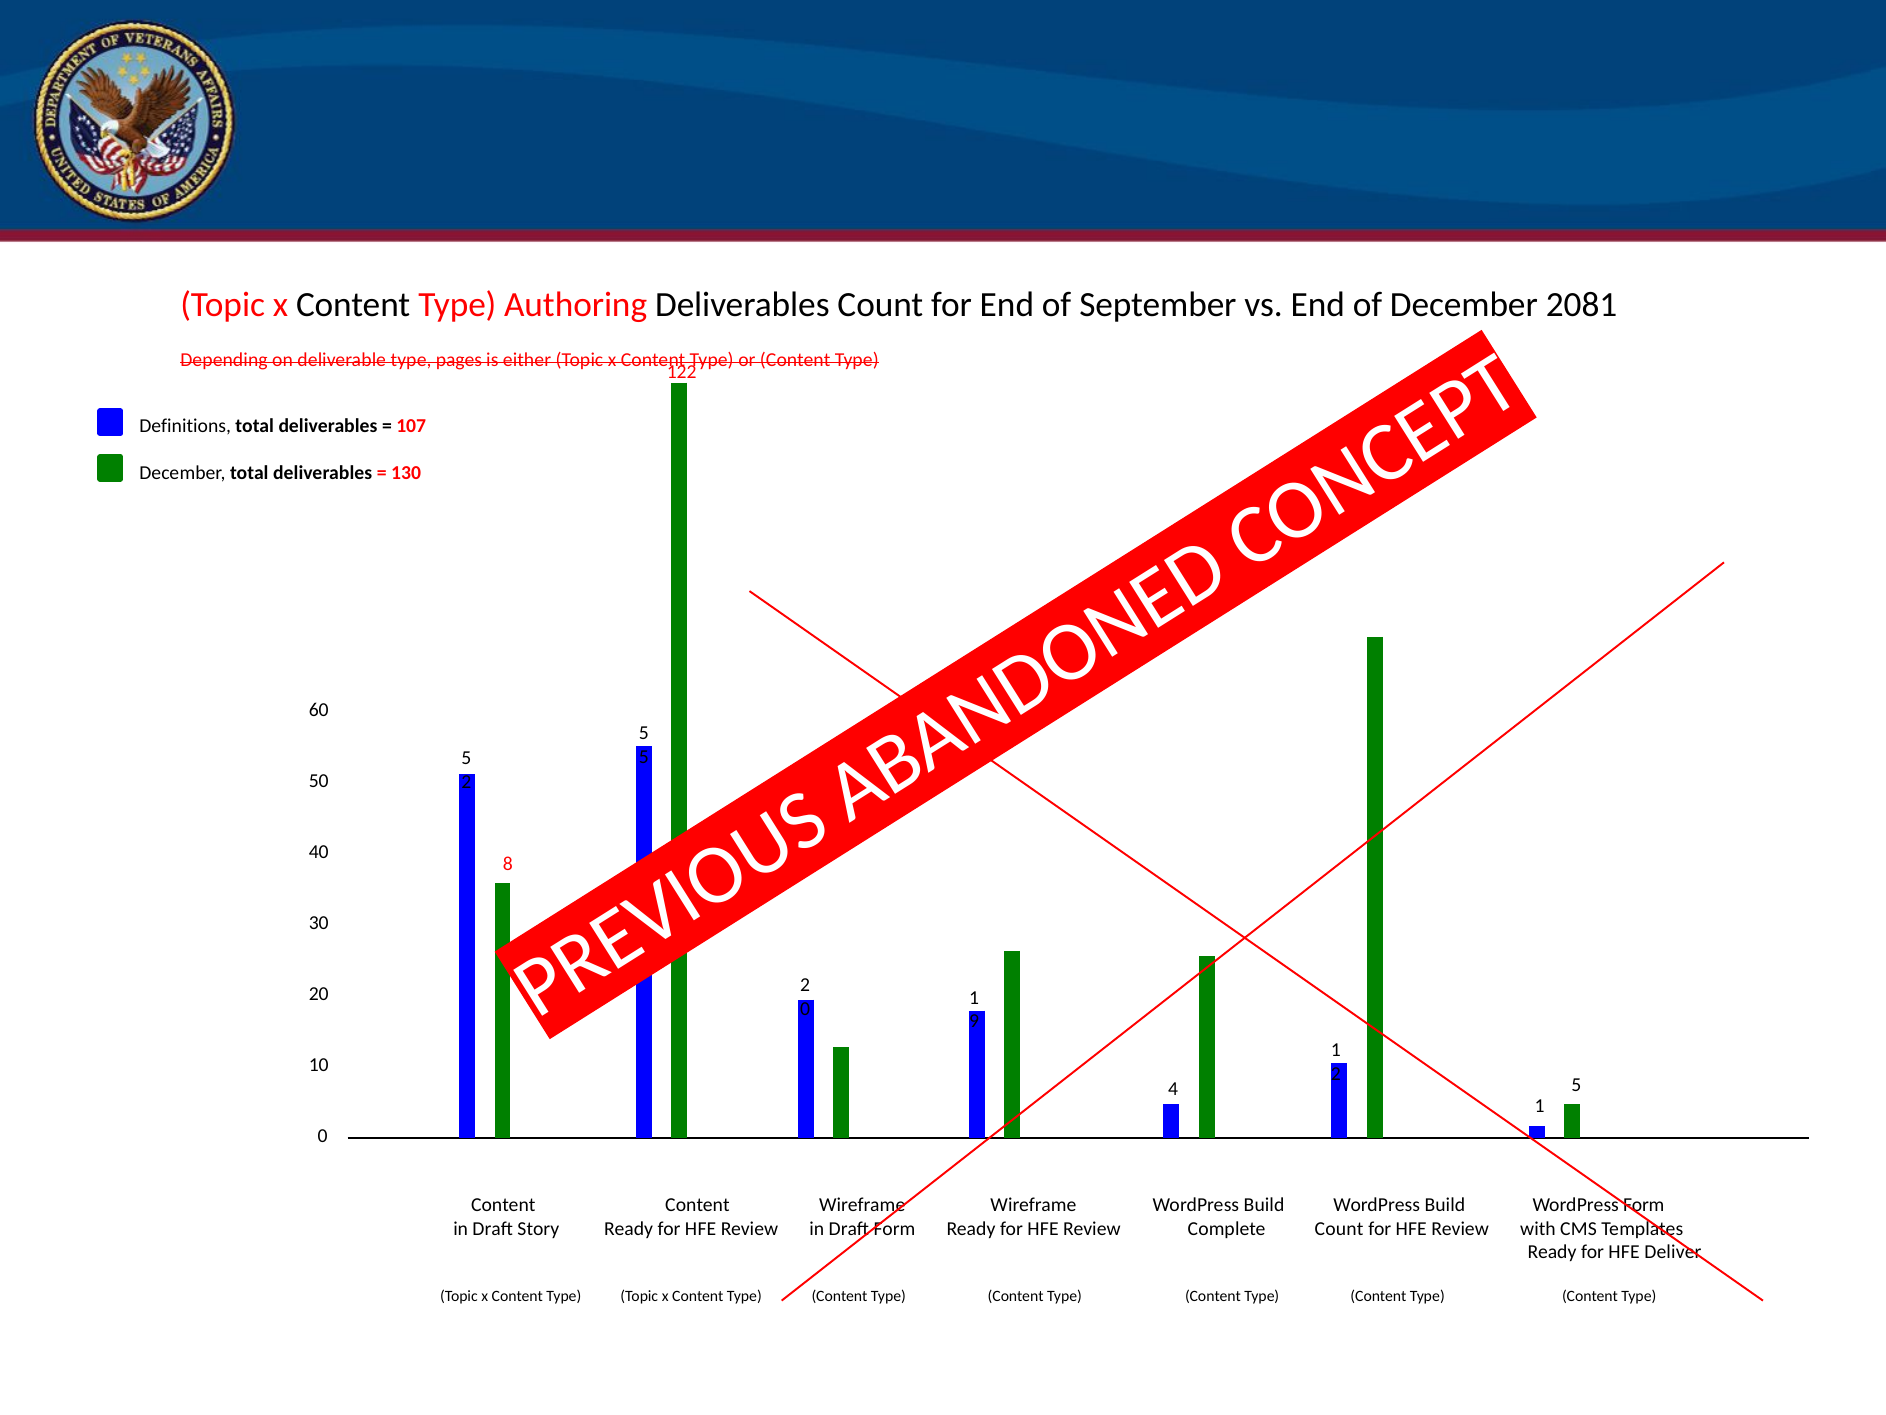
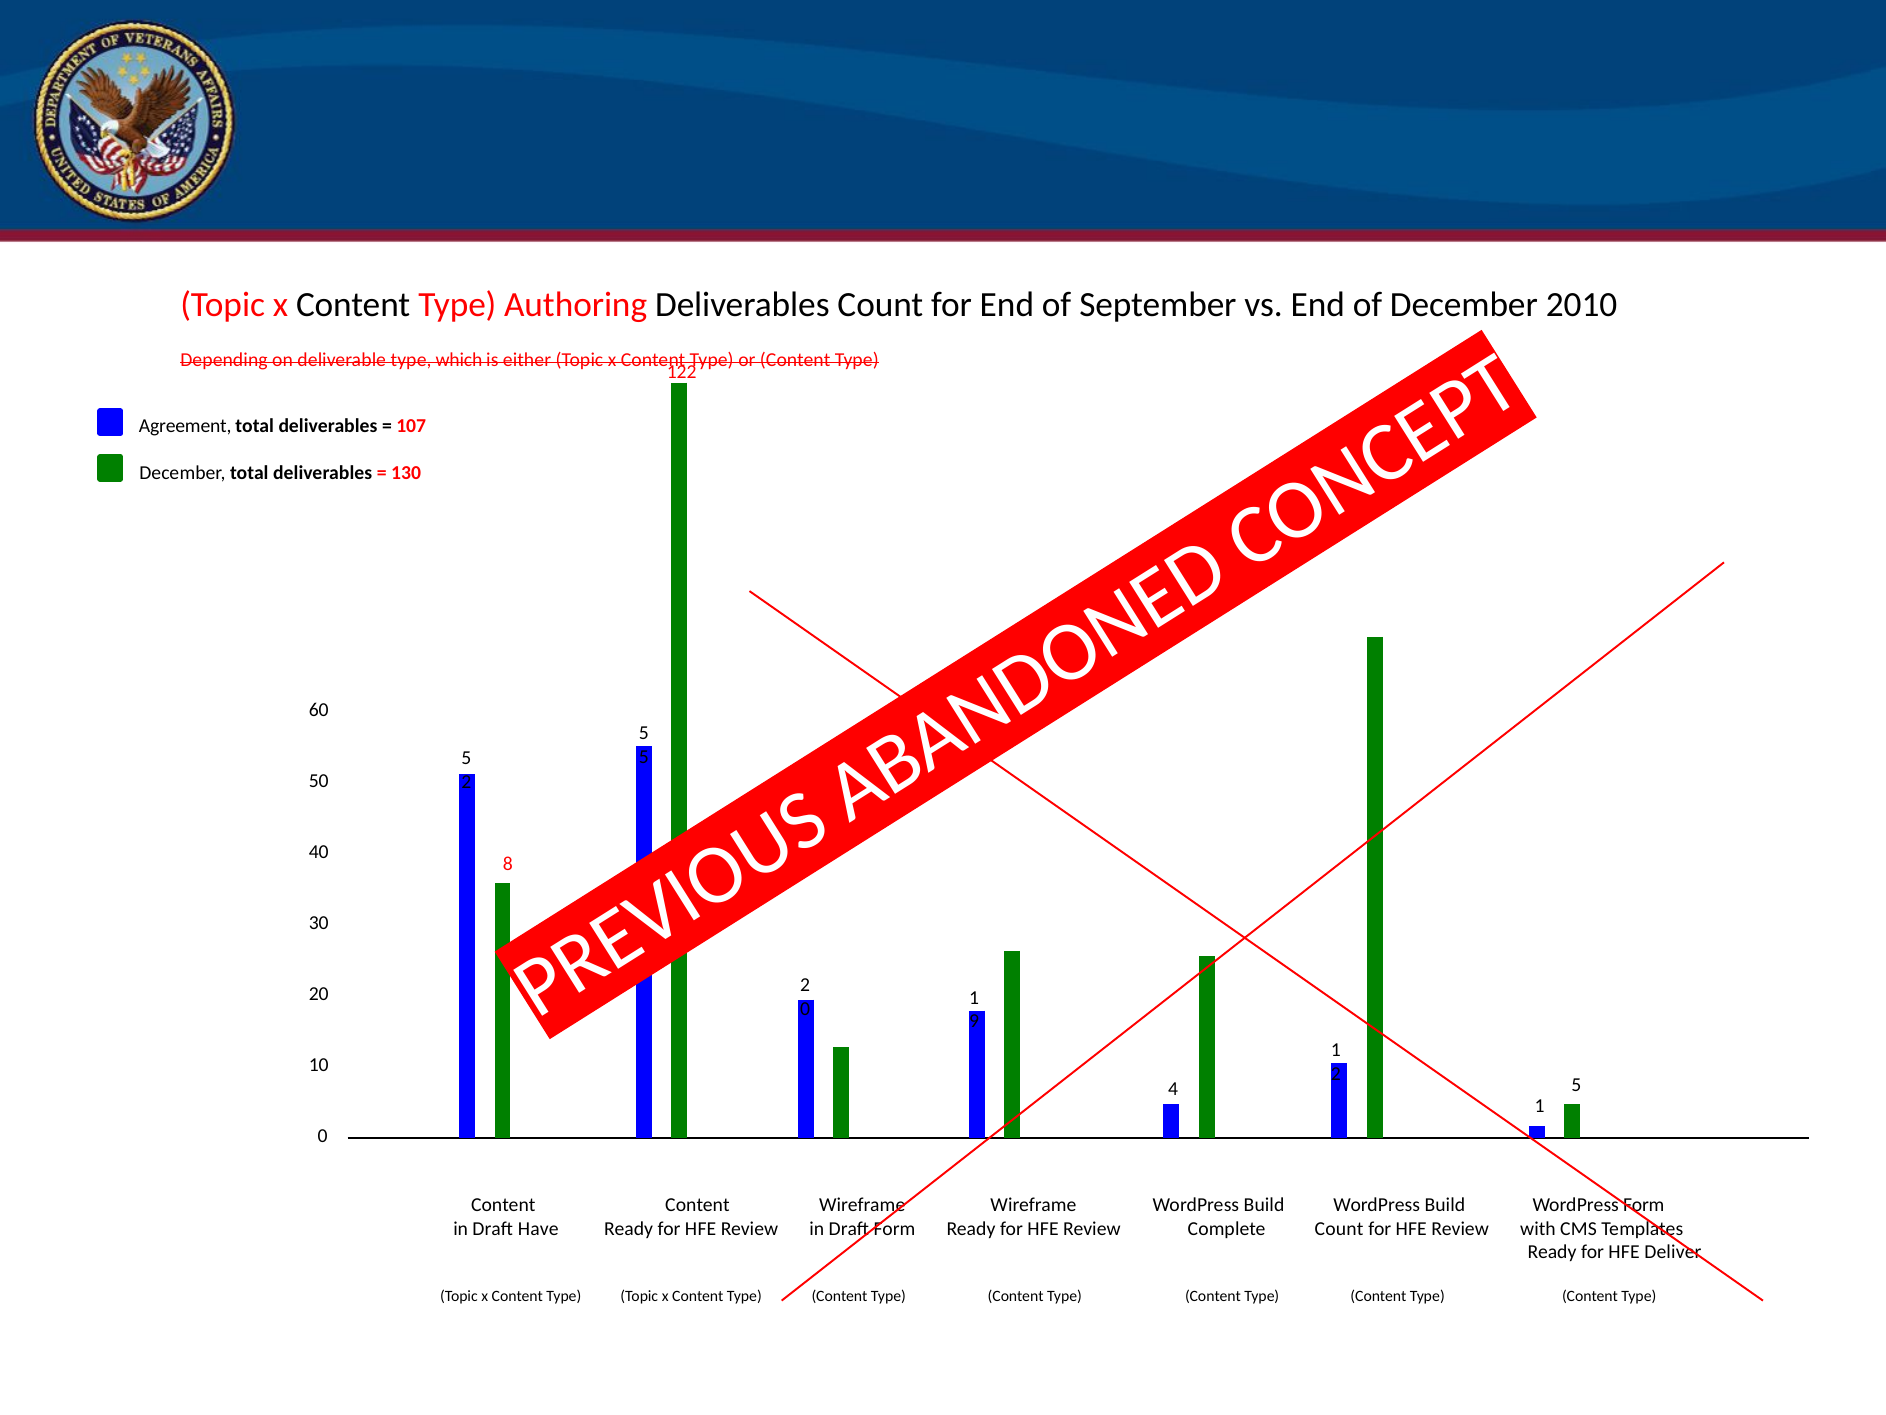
2081: 2081 -> 2010
pages: pages -> which
Definitions: Definitions -> Agreement
Story: Story -> Have
